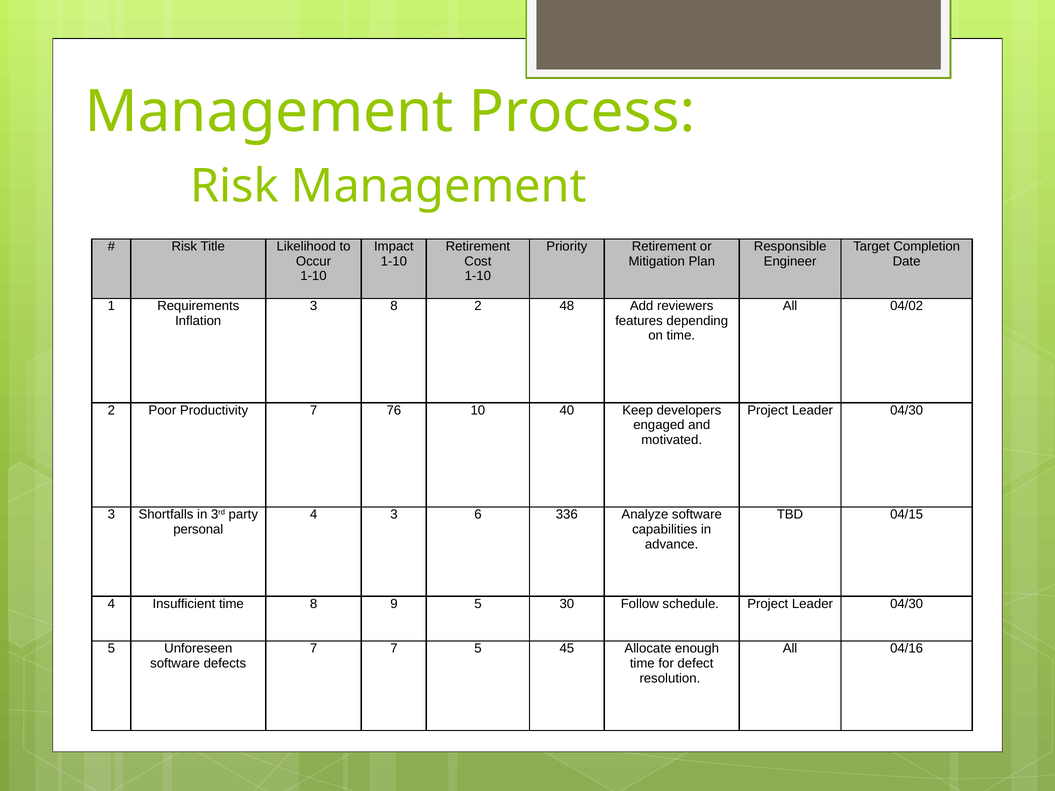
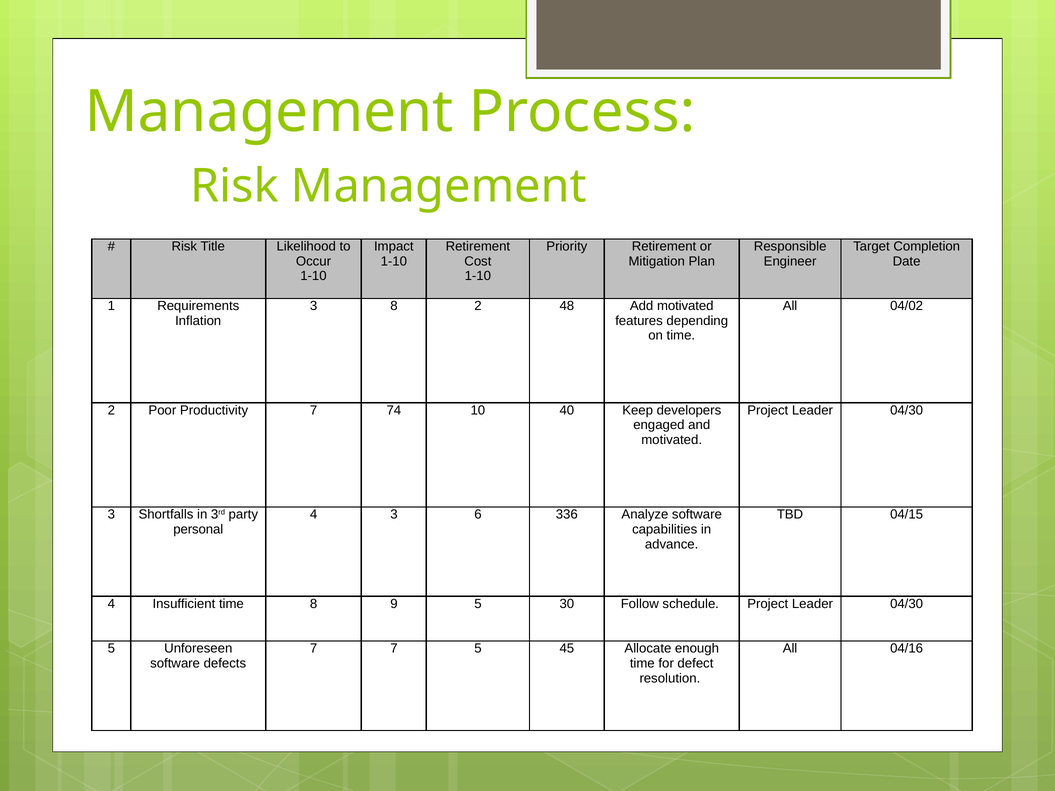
Add reviewers: reviewers -> motivated
76: 76 -> 74
